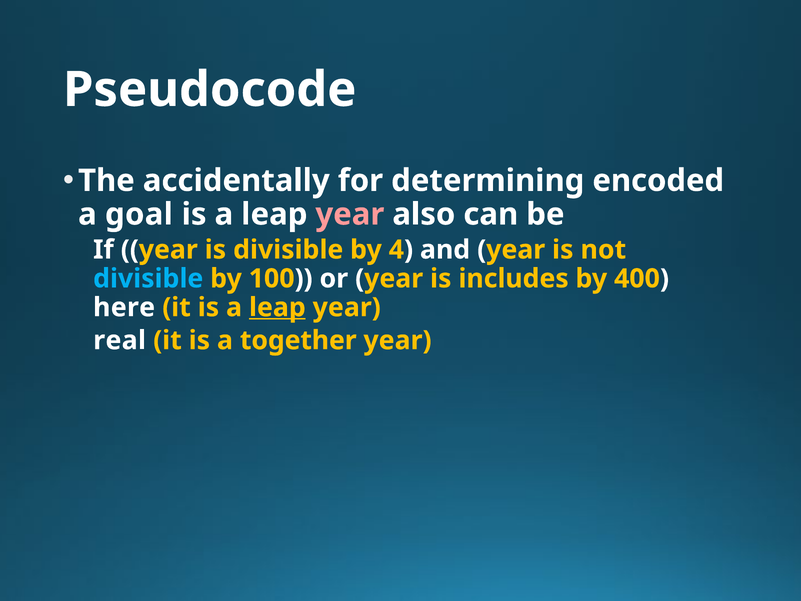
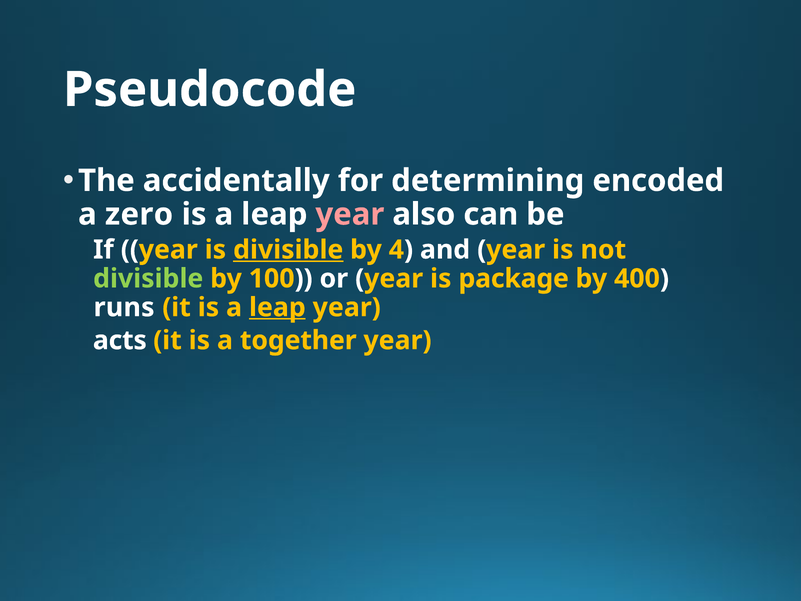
goal: goal -> zero
divisible at (288, 250) underline: none -> present
divisible at (148, 278) colour: light blue -> light green
includes: includes -> package
here: here -> runs
real: real -> acts
